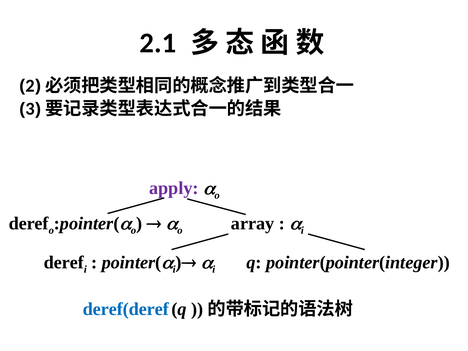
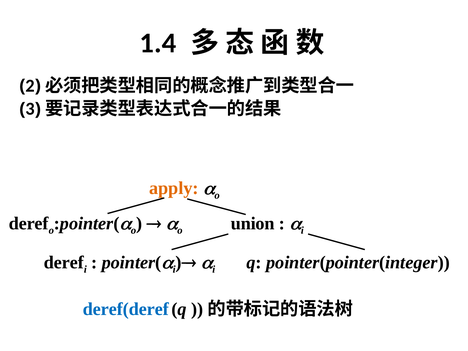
2.1: 2.1 -> 1.4
apply colour: purple -> orange
array: array -> union
